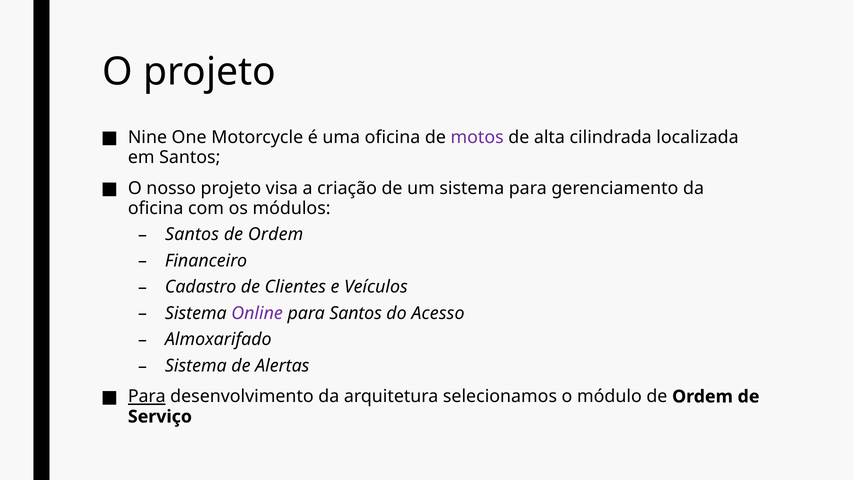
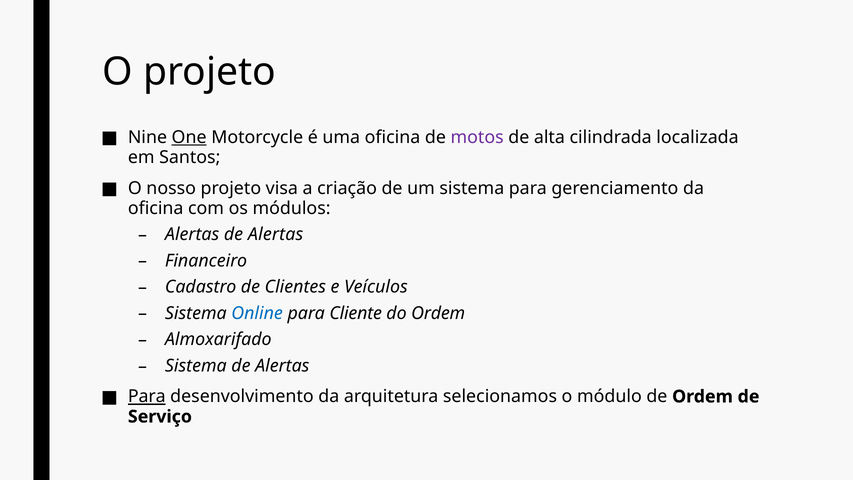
One underline: none -> present
Santos at (192, 234): Santos -> Alertas
Ordem at (276, 234): Ordem -> Alertas
Online colour: purple -> blue
para Santos: Santos -> Cliente
do Acesso: Acesso -> Ordem
